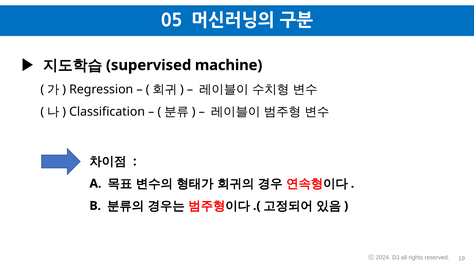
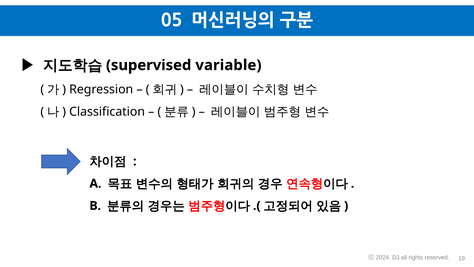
machine: machine -> variable
